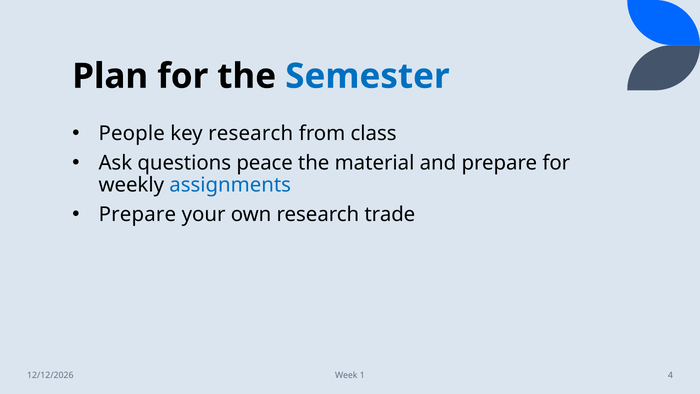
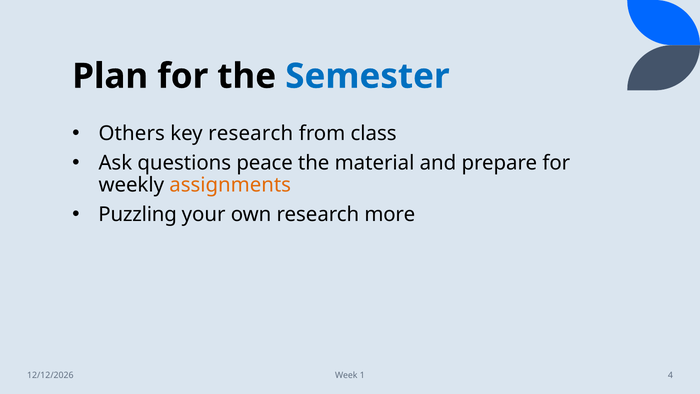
People: People -> Others
assignments colour: blue -> orange
Prepare at (137, 214): Prepare -> Puzzling
trade: trade -> more
